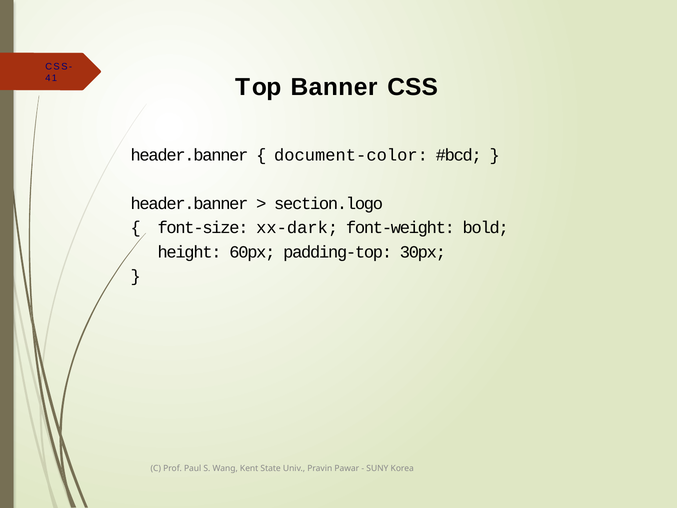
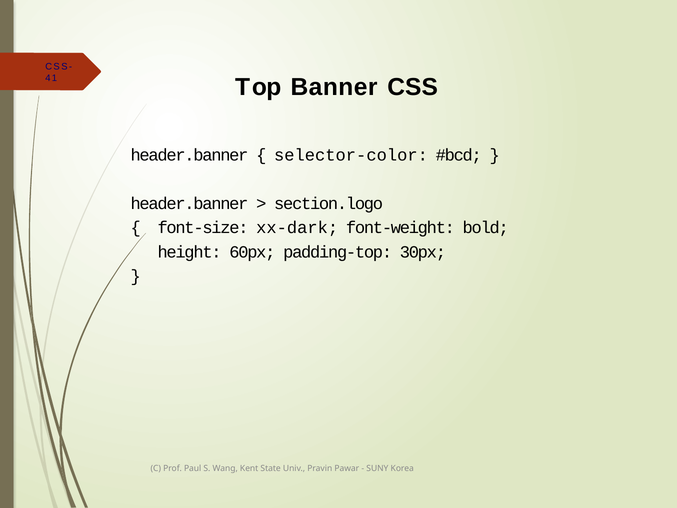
document-color: document-color -> selector-color
